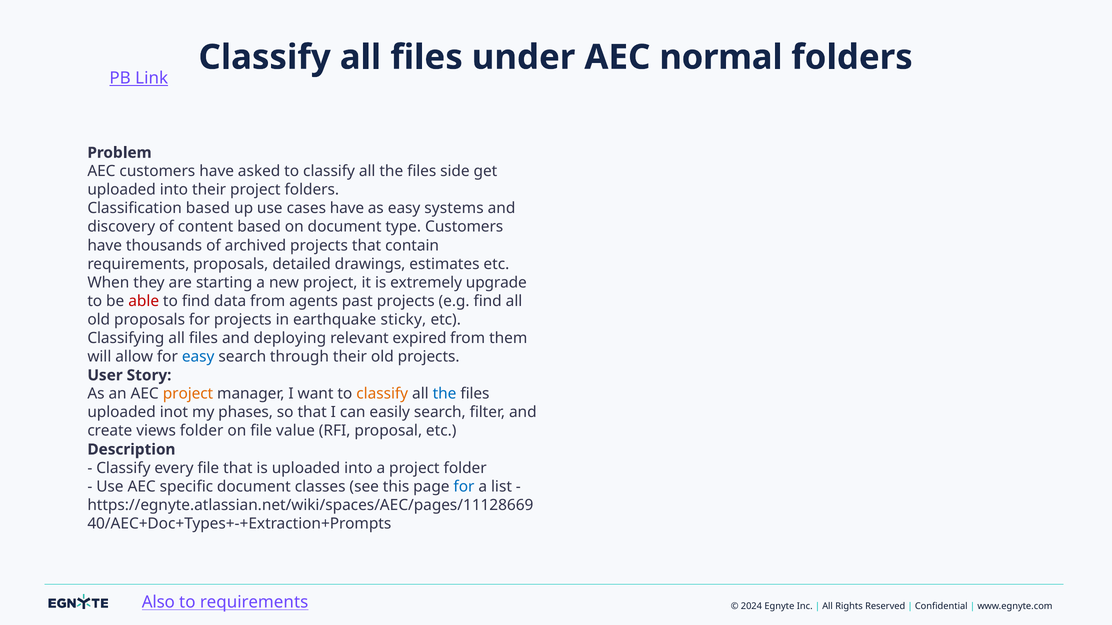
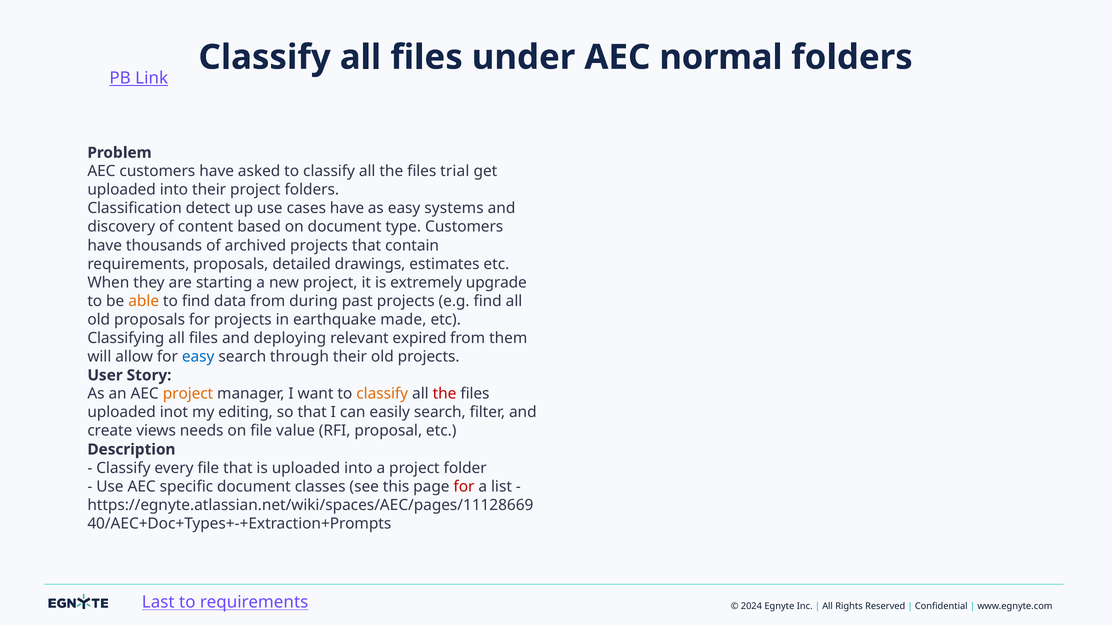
side: side -> trial
Classification based: based -> detect
able colour: red -> orange
agents: agents -> during
sticky: sticky -> made
the at (445, 394) colour: blue -> red
phases: phases -> editing
views folder: folder -> needs
for at (464, 487) colour: blue -> red
Also: Also -> Last
